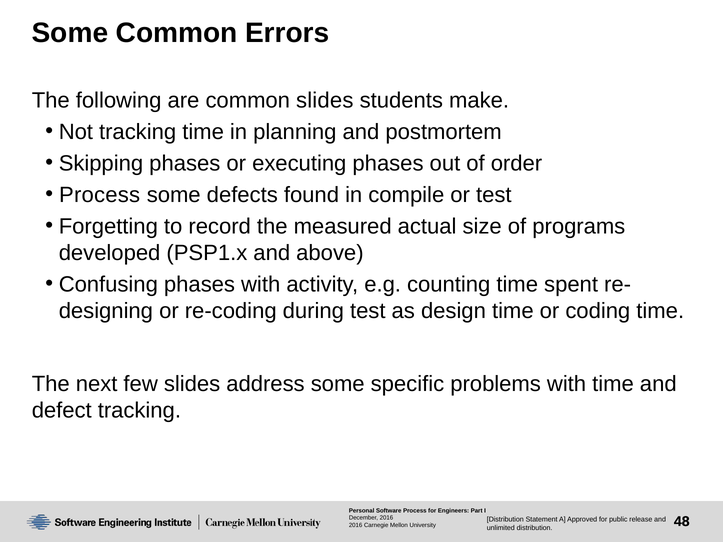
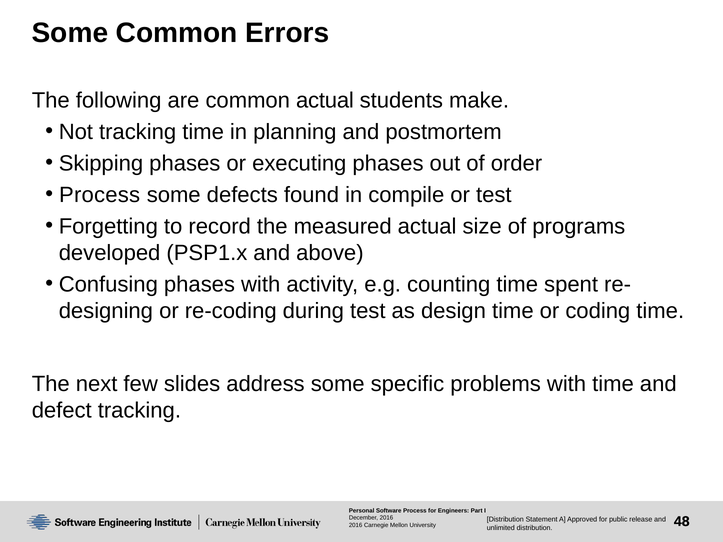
common slides: slides -> actual
